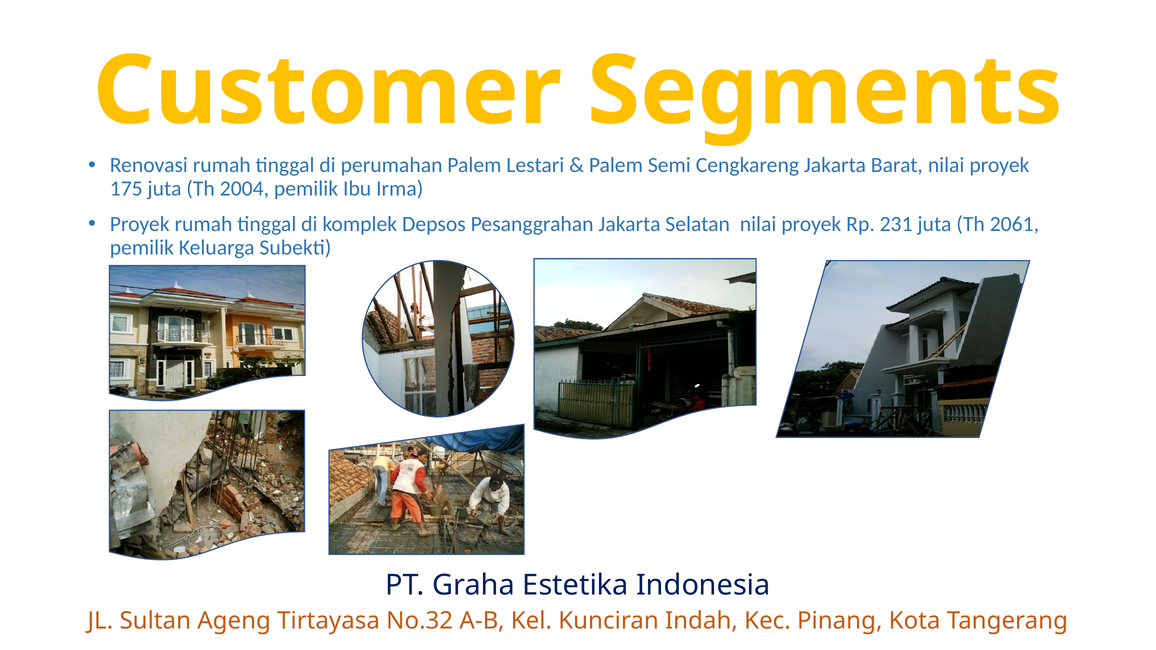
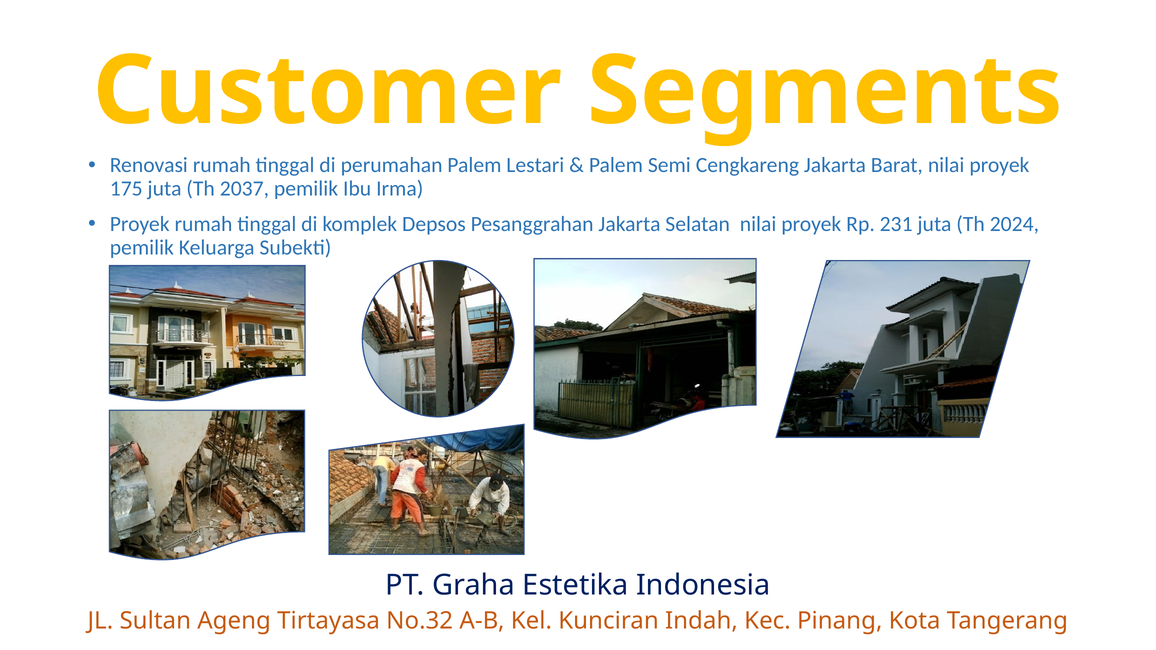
2004: 2004 -> 2037
2061: 2061 -> 2024
